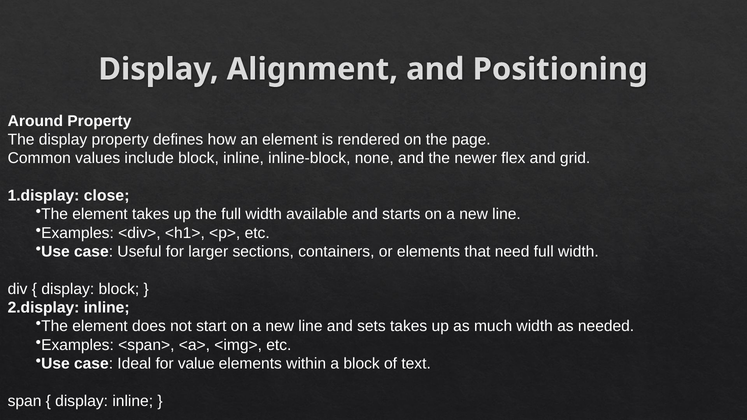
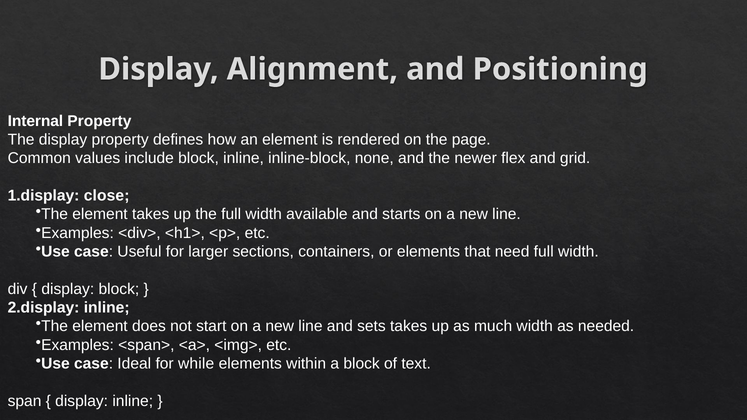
Around: Around -> Internal
value: value -> while
